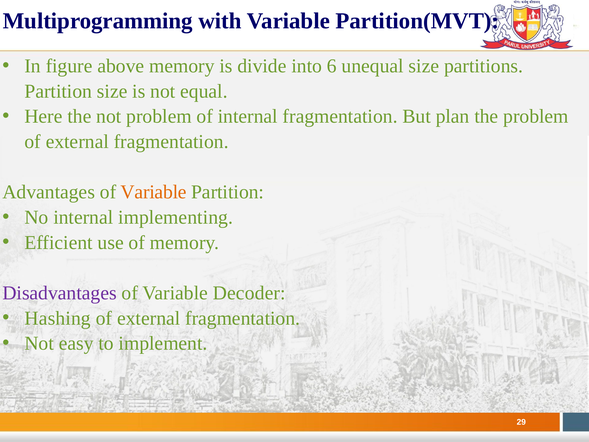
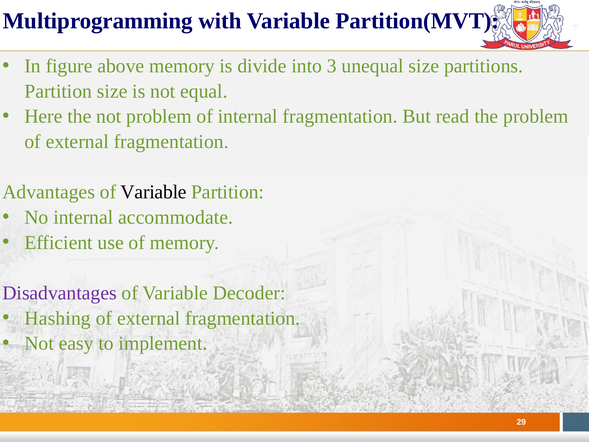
6: 6 -> 3
plan: plan -> read
Variable at (154, 192) colour: orange -> black
implementing: implementing -> accommodate
